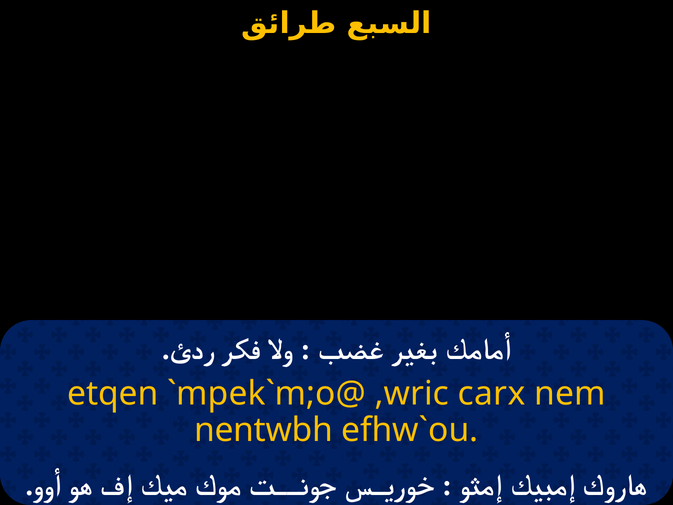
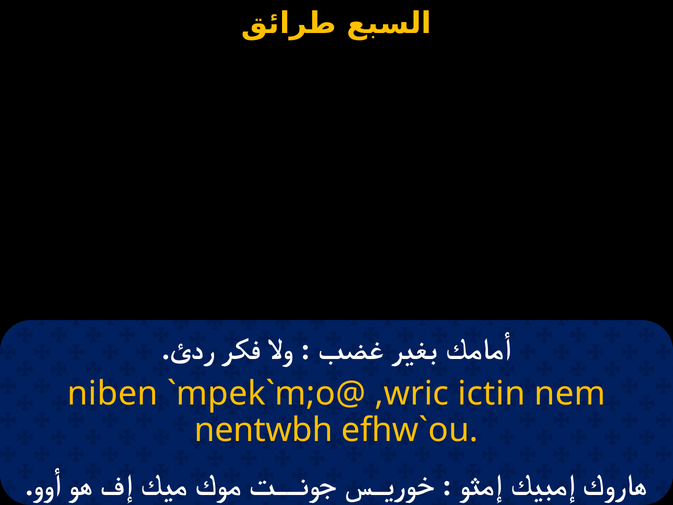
etqen: etqen -> niben
carx: carx -> ictin
